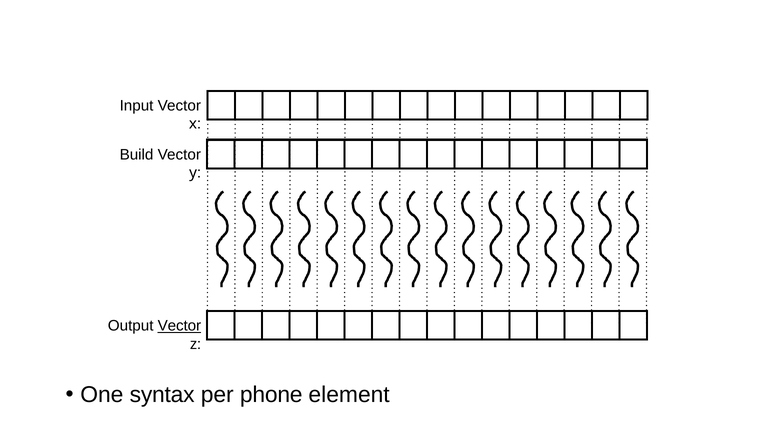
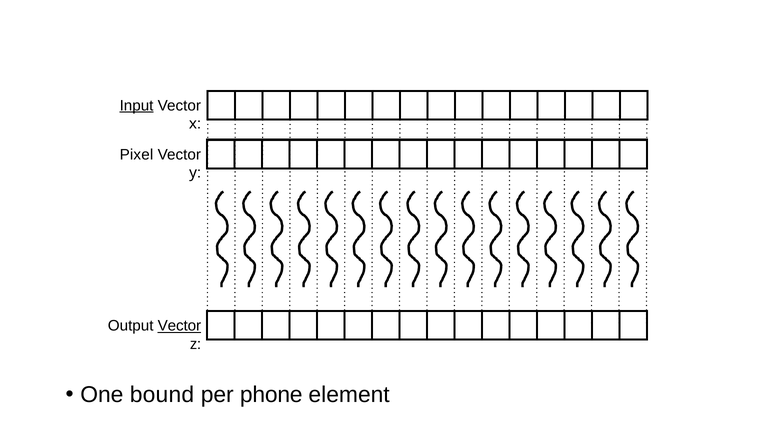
Input underline: none -> present
Build: Build -> Pixel
syntax: syntax -> bound
